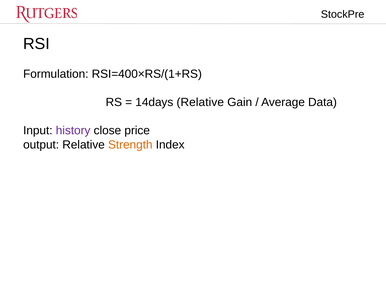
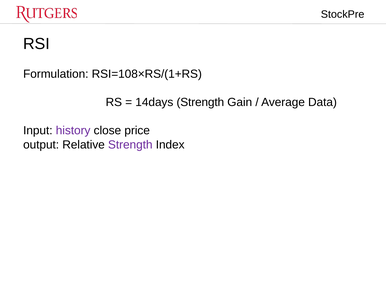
RSI=400×RS/(1+RS: RSI=400×RS/(1+RS -> RSI=108×RS/(1+RS
14days Relative: Relative -> Strength
Strength at (130, 145) colour: orange -> purple
